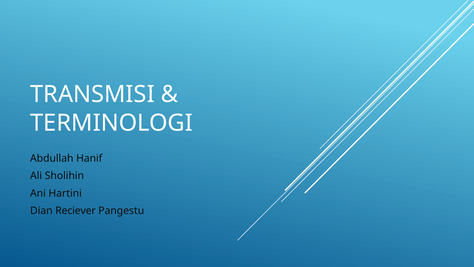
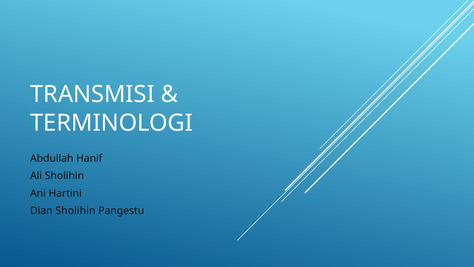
Dian Reciever: Reciever -> Sholihin
